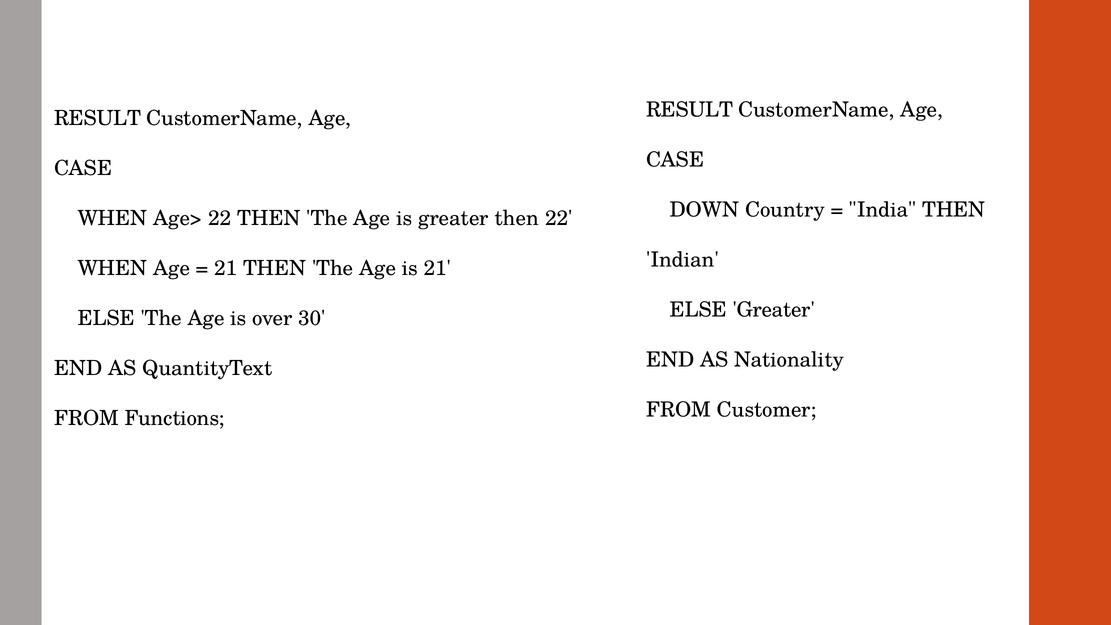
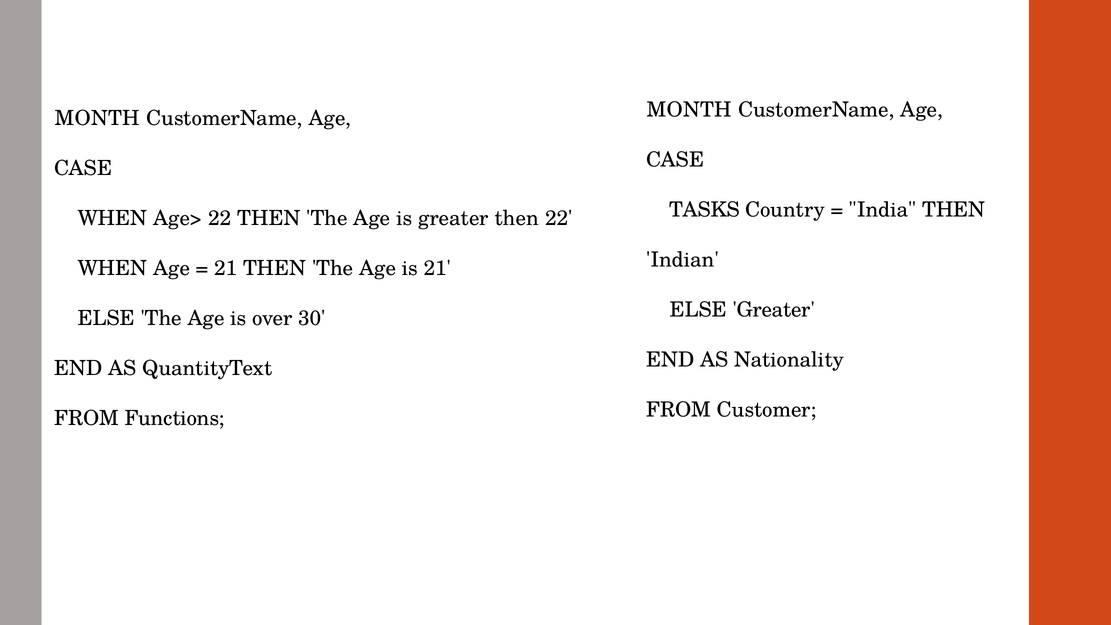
RESULT at (690, 110): RESULT -> MONTH
RESULT at (98, 118): RESULT -> MONTH
DOWN: DOWN -> TASKS
